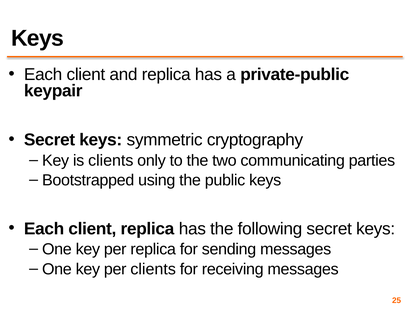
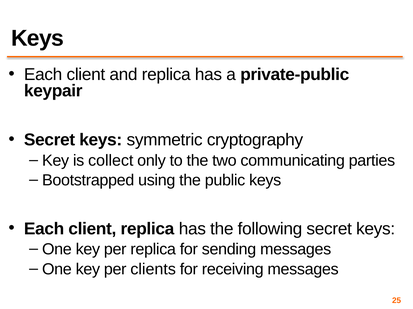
is clients: clients -> collect
